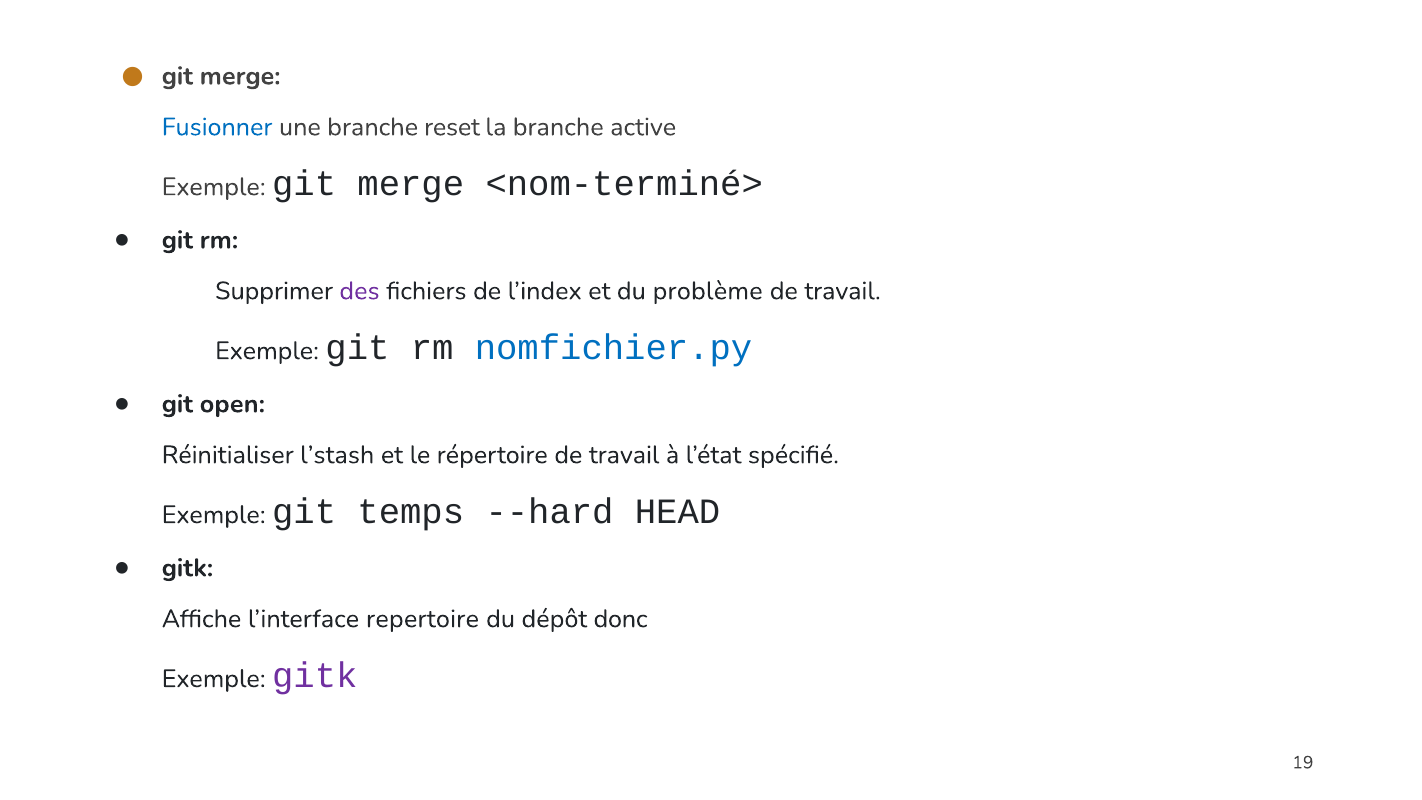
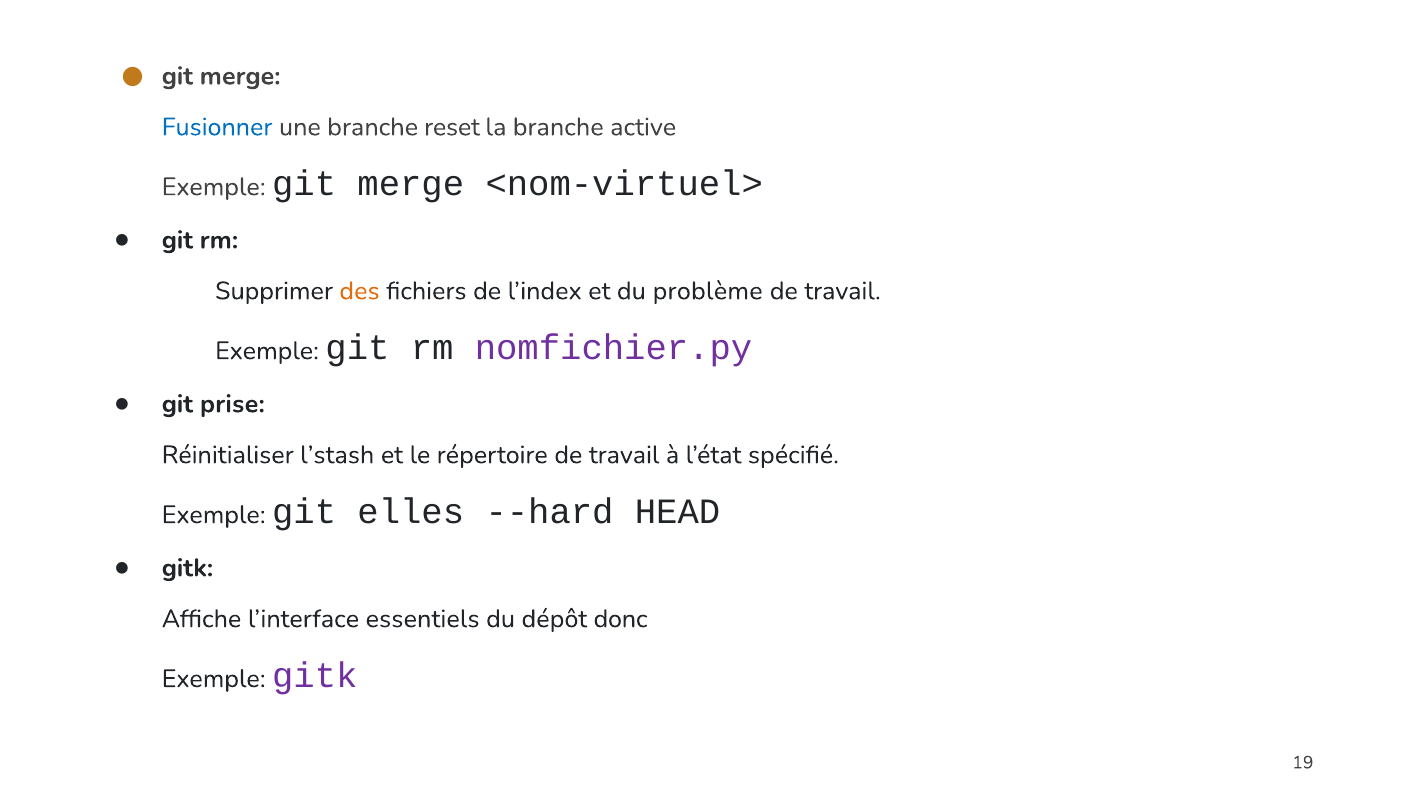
<nom-terminé>: <nom-terminé> -> <nom-virtuel>
des colour: purple -> orange
nomfichier.py colour: blue -> purple
open: open -> prise
temps: temps -> elles
repertoire: repertoire -> essentiels
